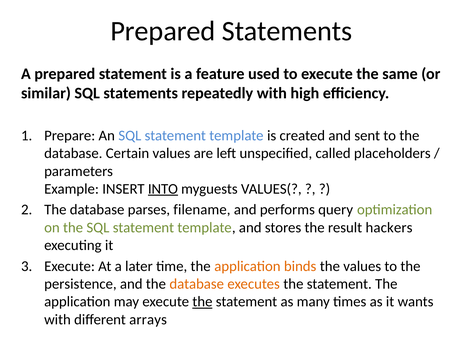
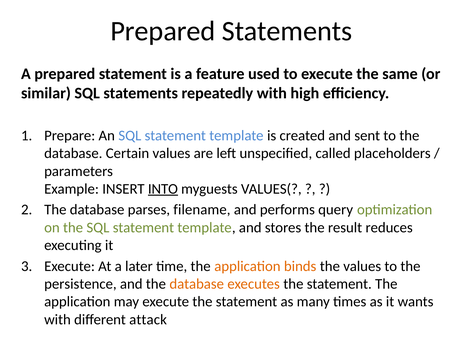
hackers: hackers -> reduces
the at (202, 301) underline: present -> none
arrays: arrays -> attack
